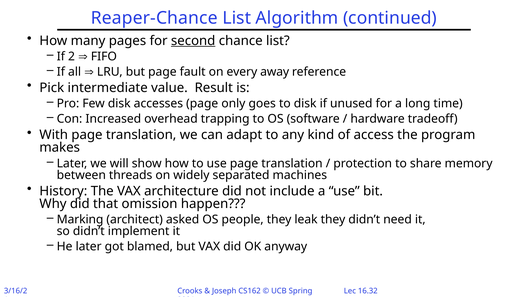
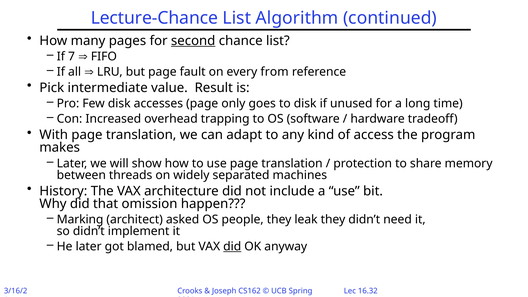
Reaper-Chance: Reaper-Chance -> Lecture-Chance
2: 2 -> 7
away: away -> from
did at (232, 246) underline: none -> present
